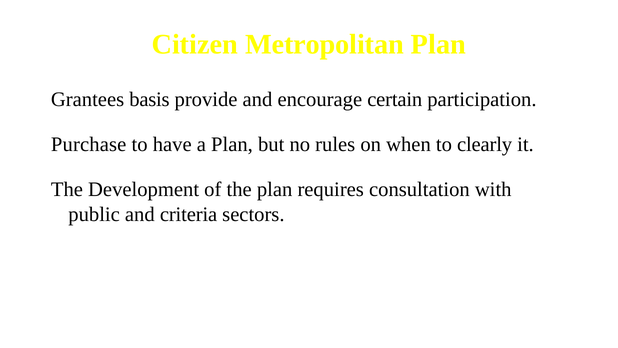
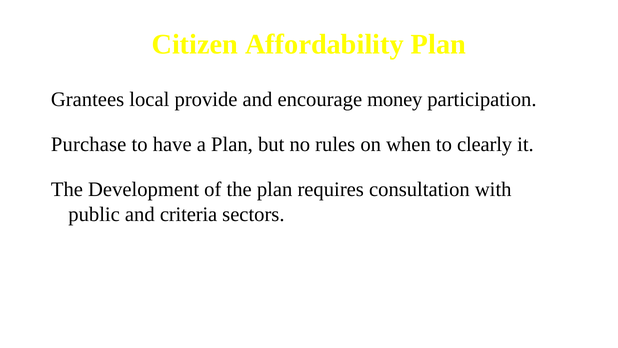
Metropolitan: Metropolitan -> Affordability
basis: basis -> local
certain: certain -> money
